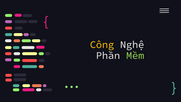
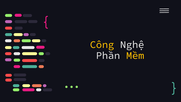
Mềm colour: light green -> yellow
